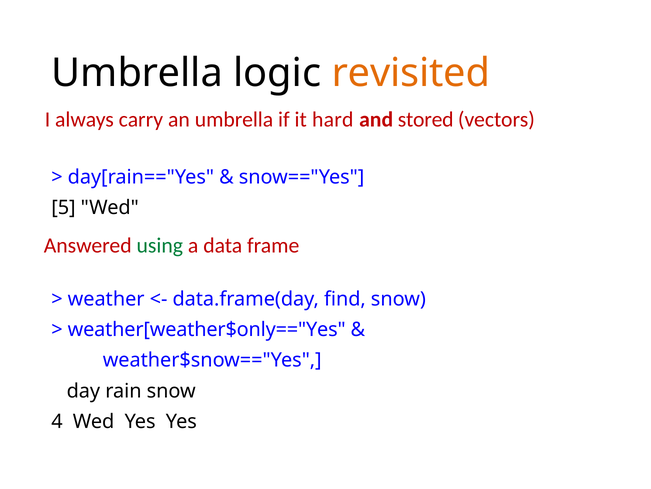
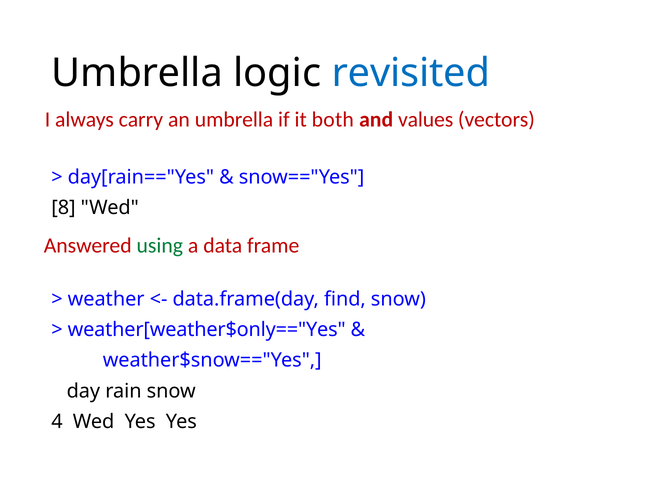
revisited colour: orange -> blue
hard: hard -> both
stored: stored -> values
5: 5 -> 8
